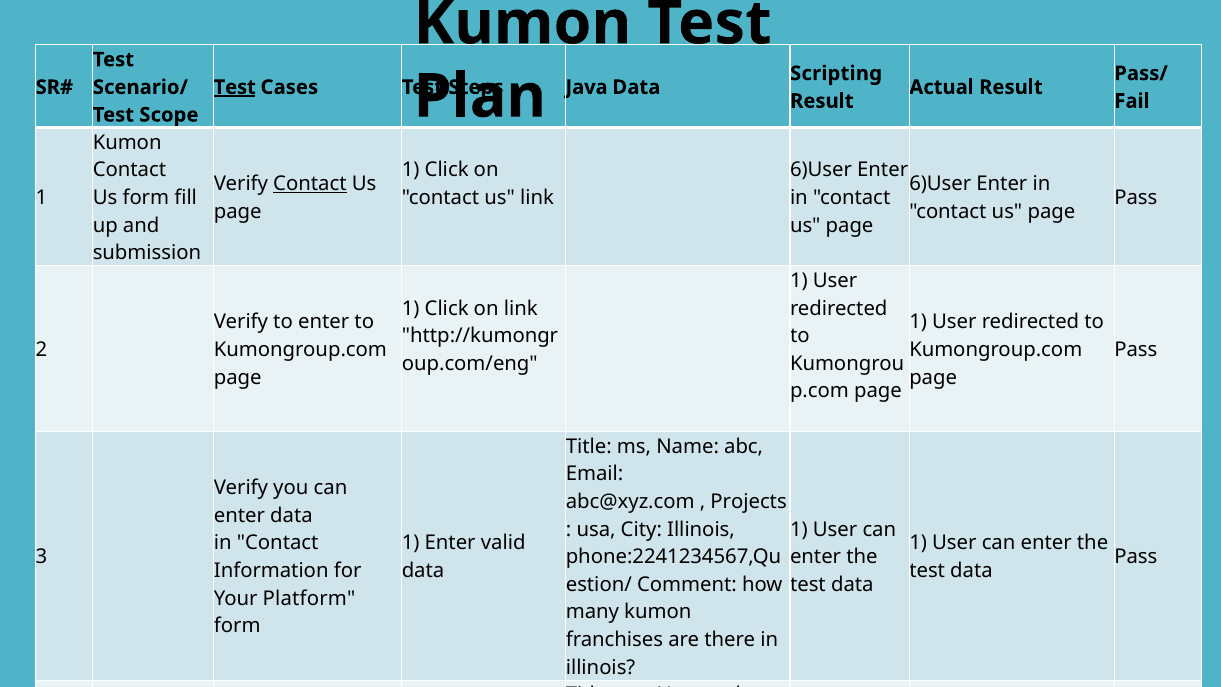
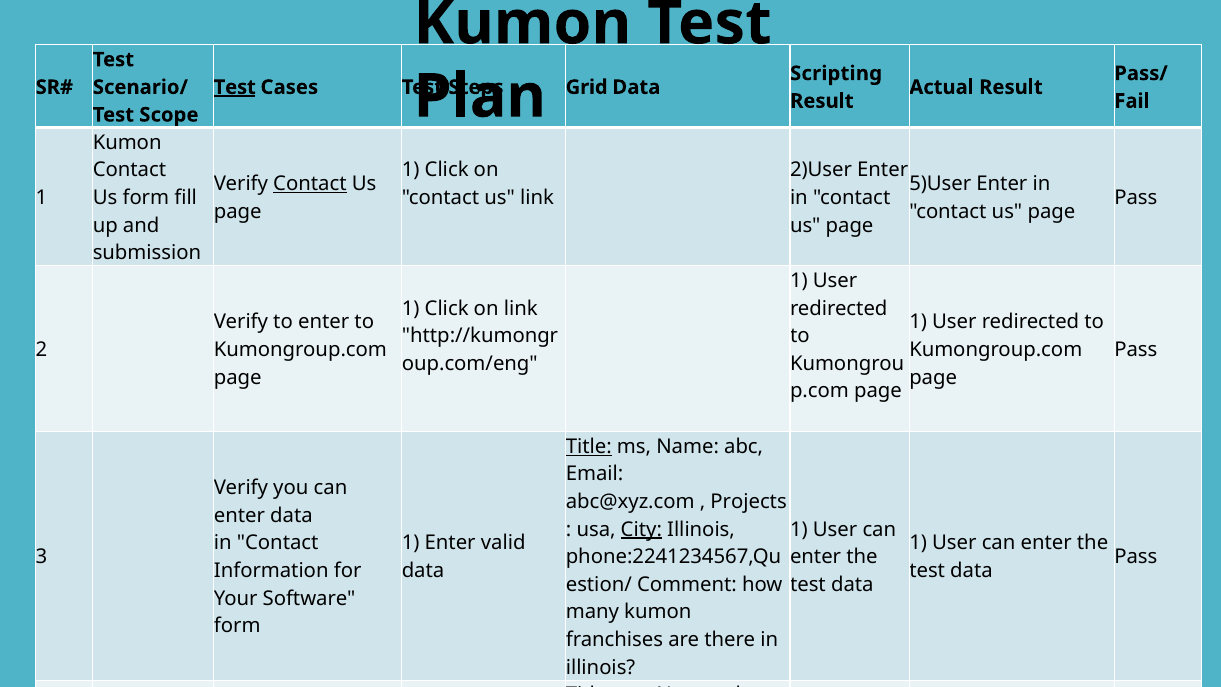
Java: Java -> Grid
6)User at (821, 170): 6)User -> 2)User
6)User at (940, 184): 6)User -> 5)User
Title at (589, 446) underline: none -> present
City at (641, 529) underline: none -> present
Platform: Platform -> Software
